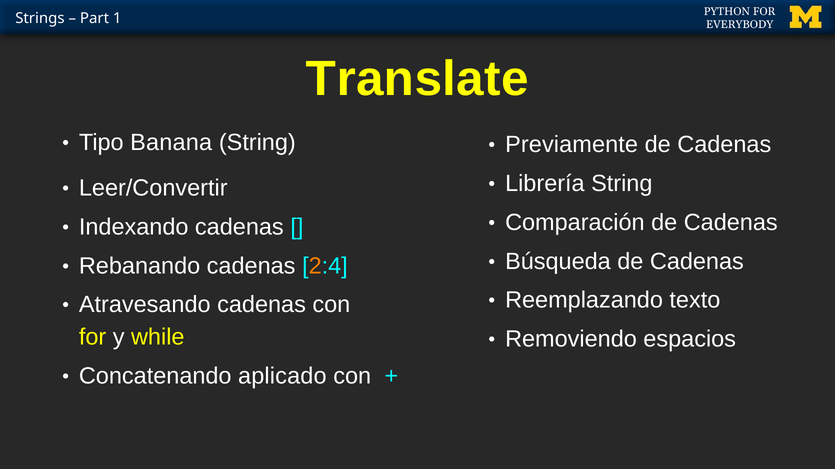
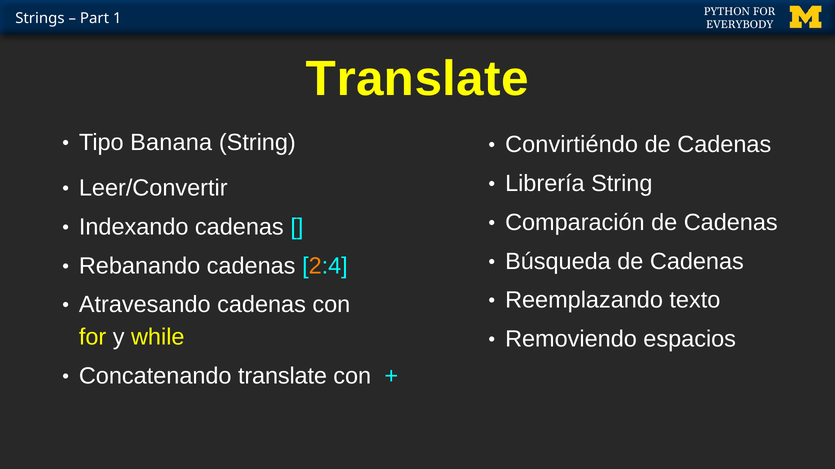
Previamente: Previamente -> Convirtiéndo
Concatenando aplicado: aplicado -> translate
